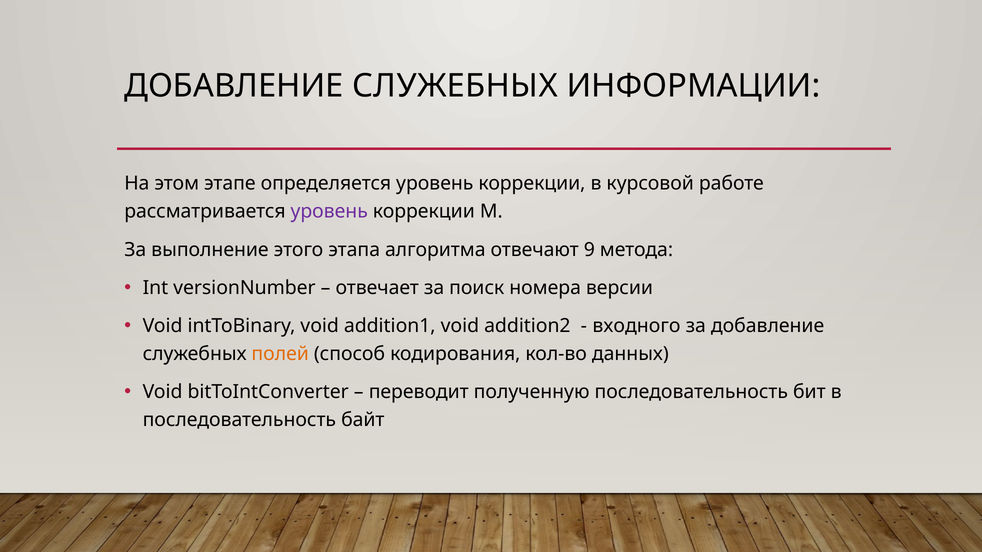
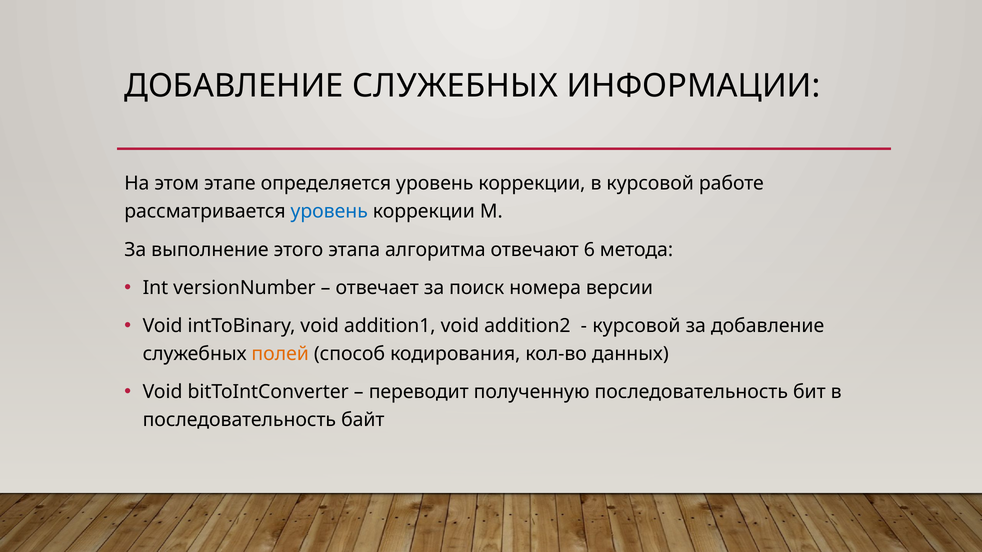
уровень at (329, 212) colour: purple -> blue
9: 9 -> 6
входного at (636, 326): входного -> курсовой
